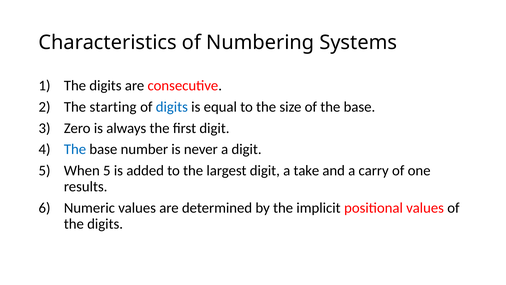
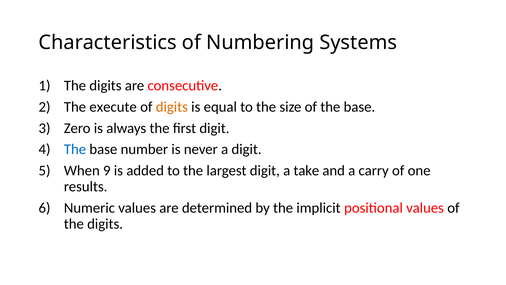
starting: starting -> execute
digits at (172, 107) colour: blue -> orange
When 5: 5 -> 9
